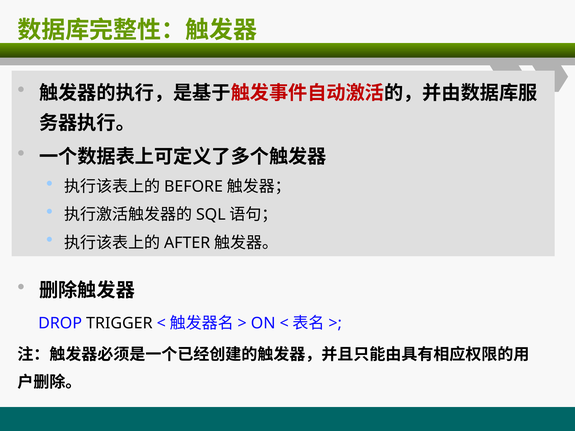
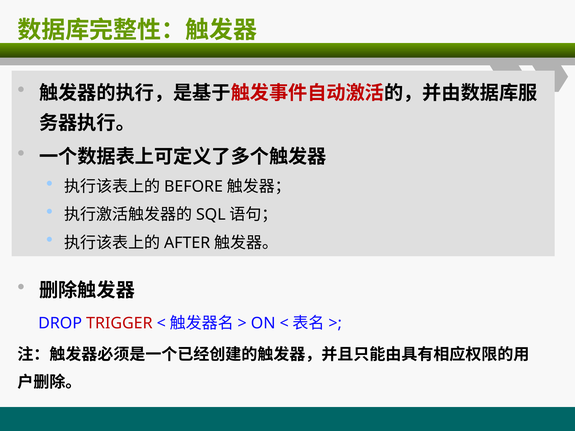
TRIGGER colour: black -> red
